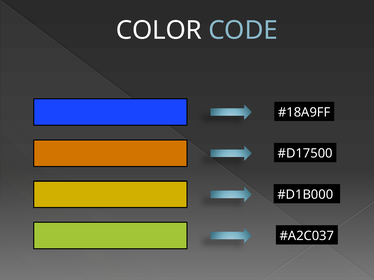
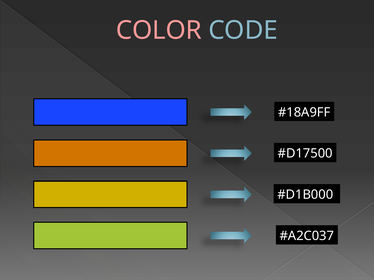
COLOR colour: white -> pink
